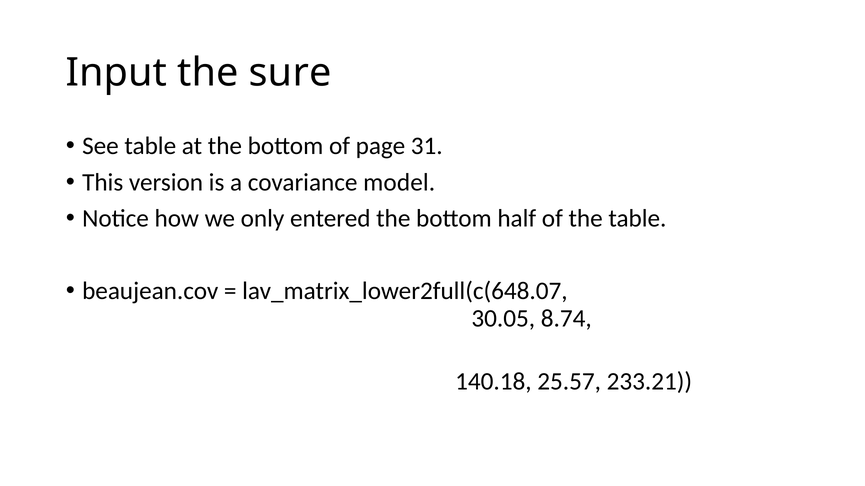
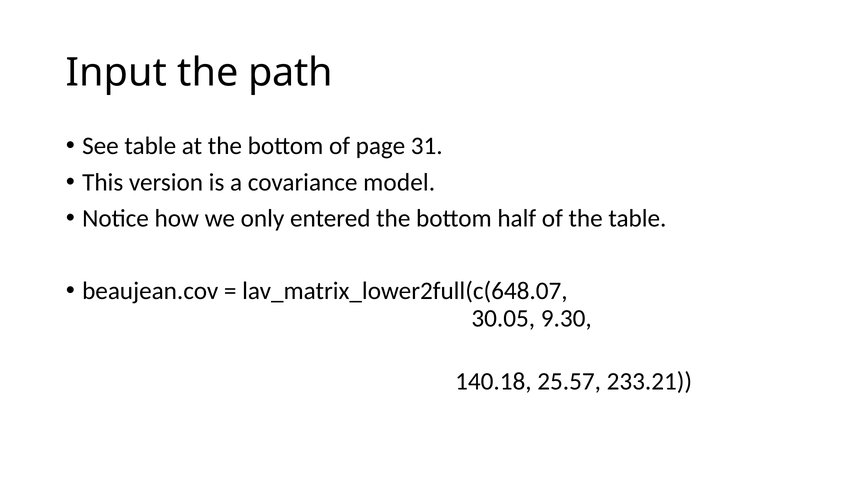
sure: sure -> path
8.74: 8.74 -> 9.30
